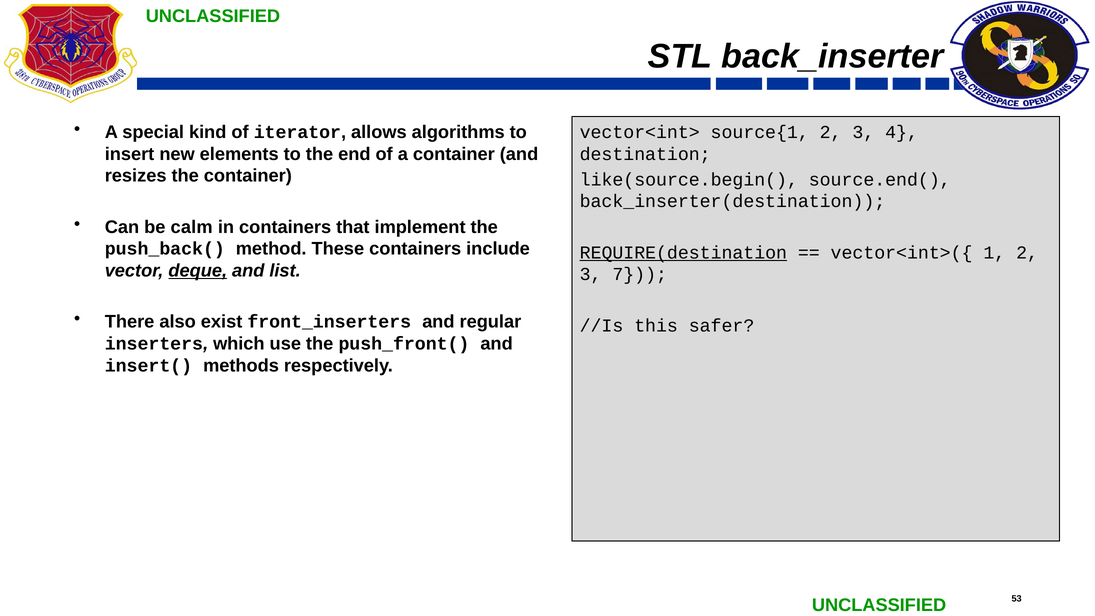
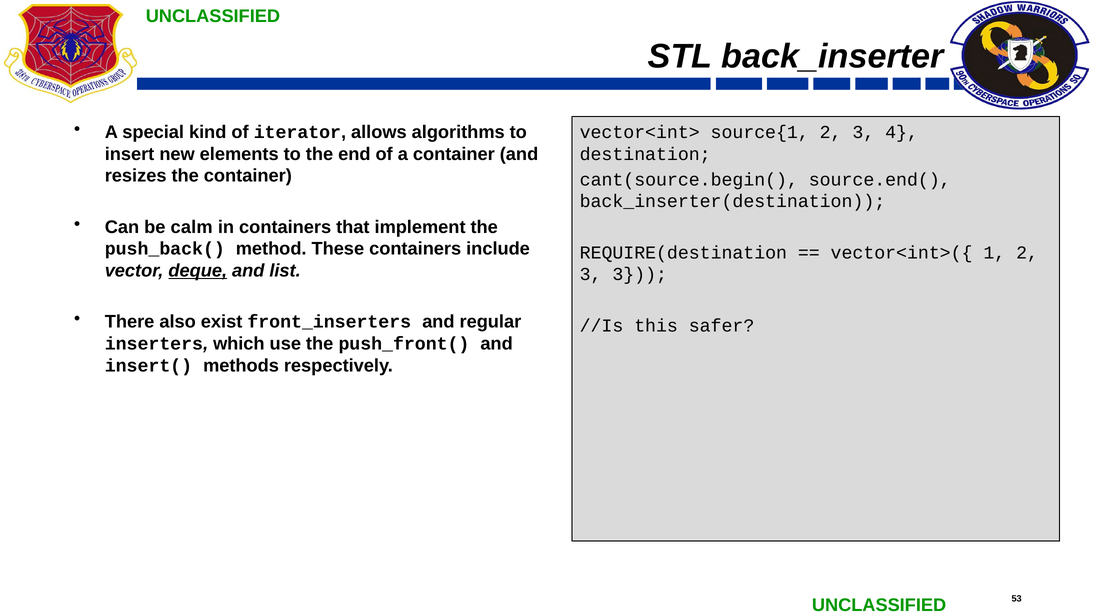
like(source.begin(: like(source.begin( -> cant(source.begin(
REQUIRE(destination underline: present -> none
3 7: 7 -> 3
